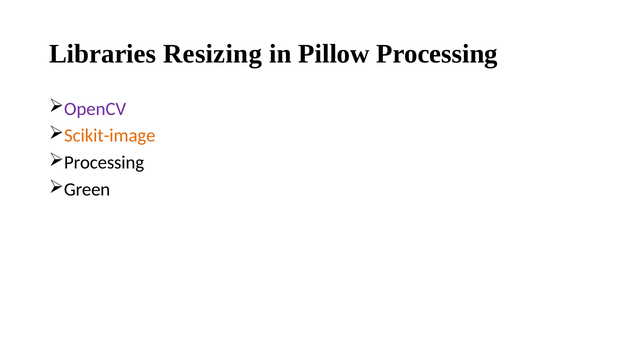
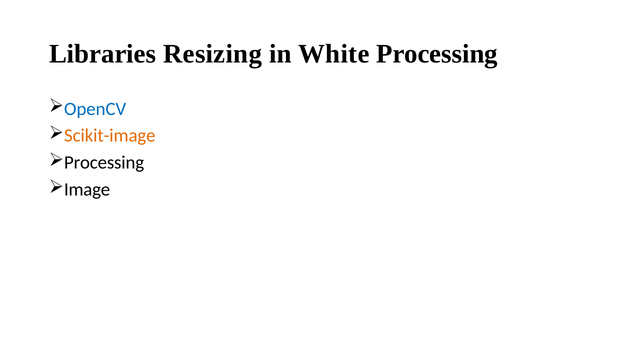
Pillow: Pillow -> White
OpenCV colour: purple -> blue
Green: Green -> Image
